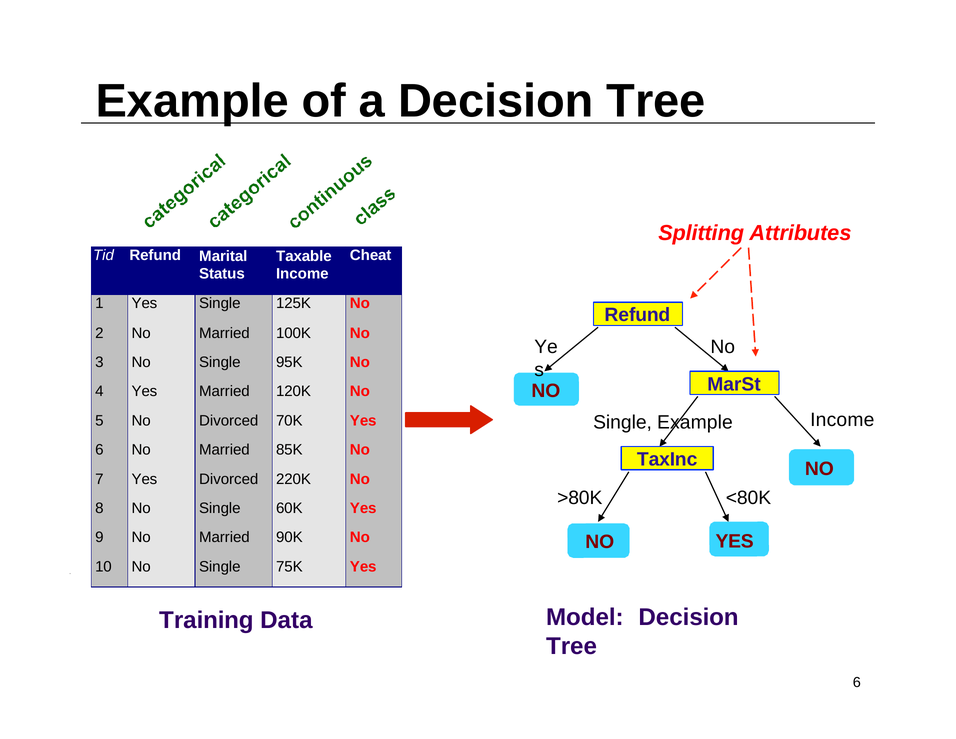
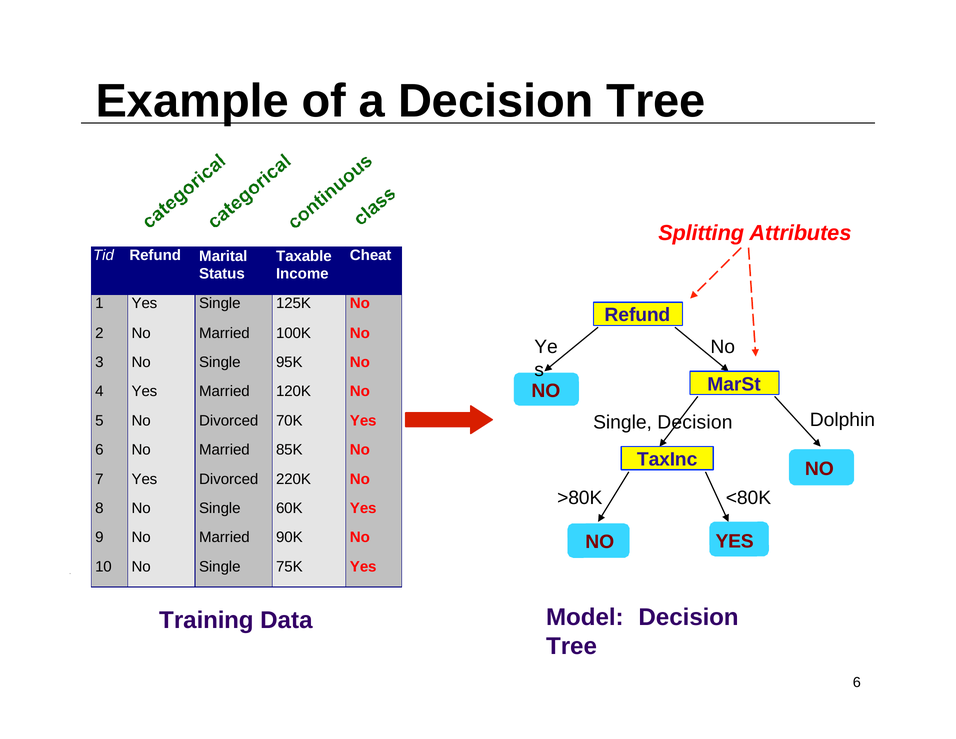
Income at (842, 420): Income -> Dolphin
Single Example: Example -> Decision
